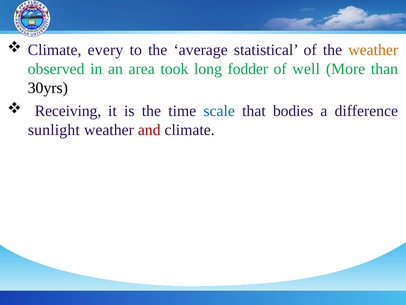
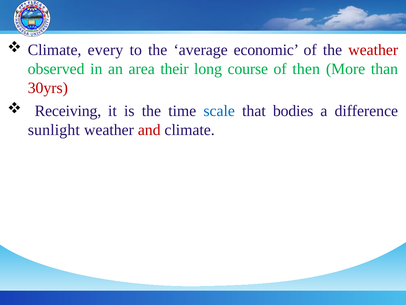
statistical: statistical -> economic
weather at (373, 50) colour: orange -> red
took: took -> their
fodder: fodder -> course
well: well -> then
30yrs colour: black -> red
